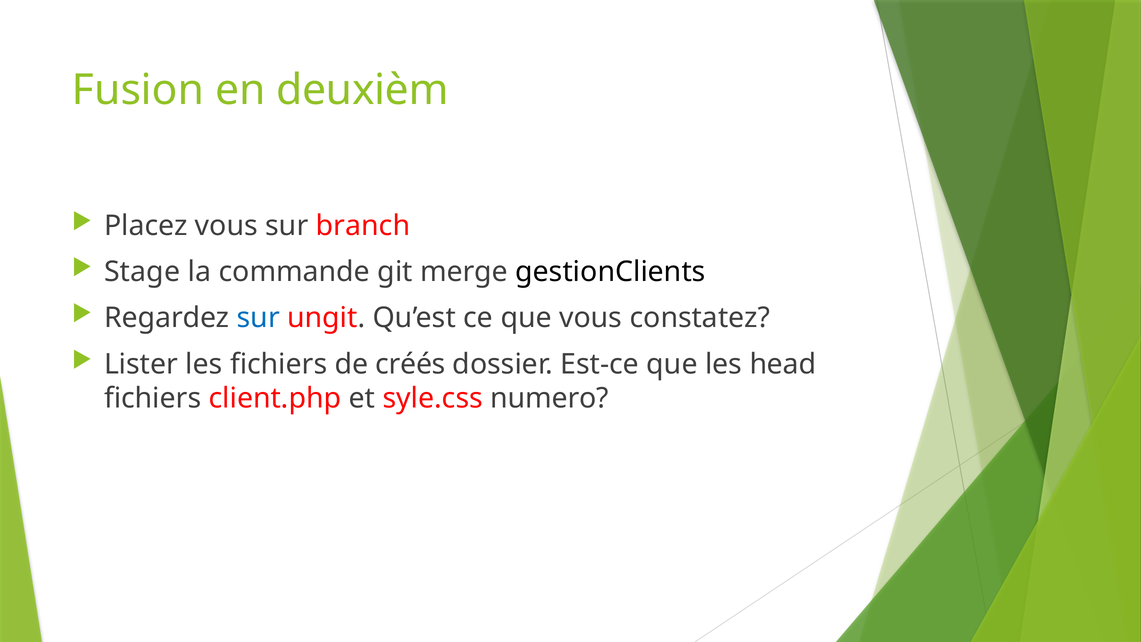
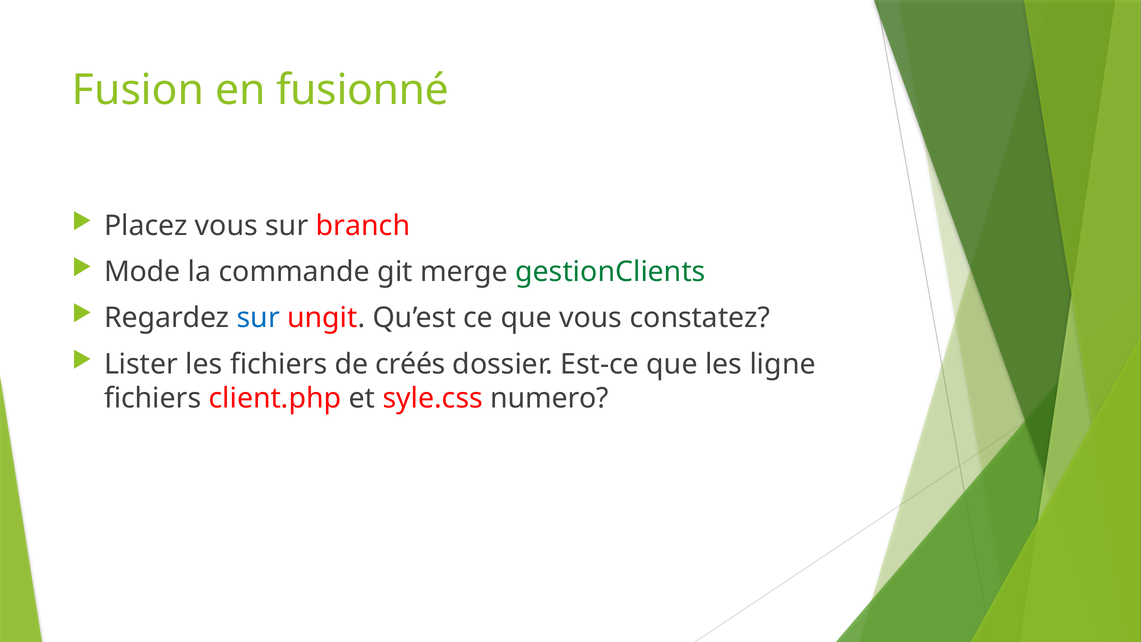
deuxièm: deuxièm -> fusionné
Stage: Stage -> Mode
gestionClients colour: black -> green
head: head -> ligne
